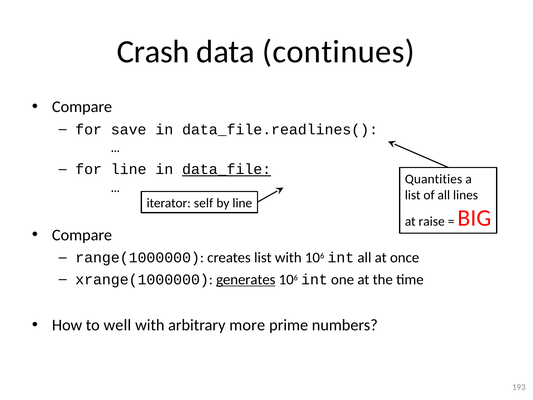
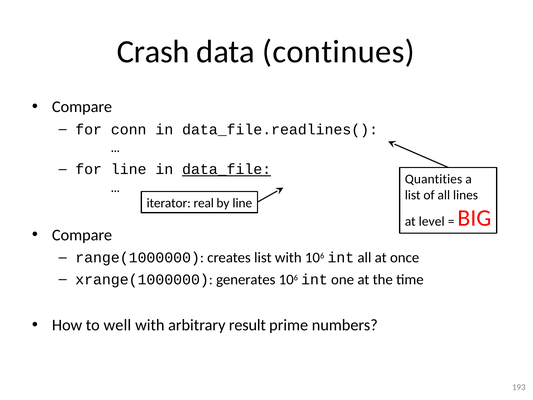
save: save -> conn
self: self -> real
raise: raise -> level
generates underline: present -> none
more: more -> result
